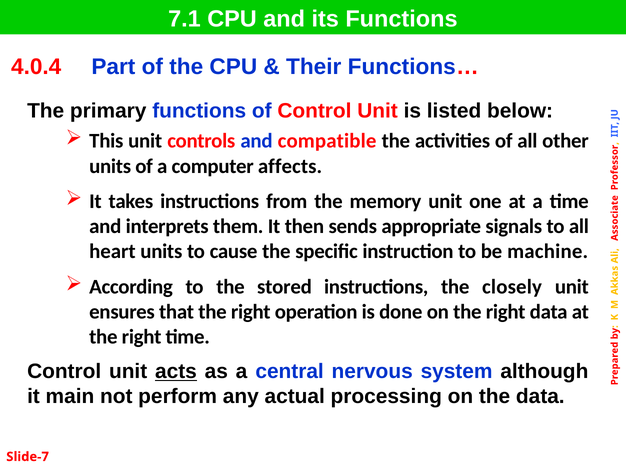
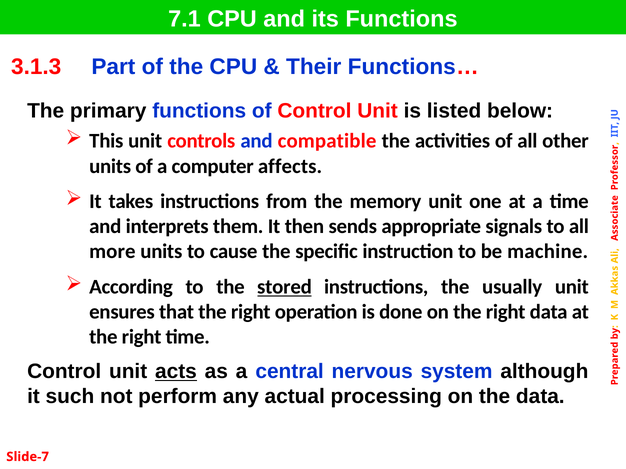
4.0.4: 4.0.4 -> 3.1.3
heart: heart -> more
stored underline: none -> present
closely: closely -> usually
main: main -> such
